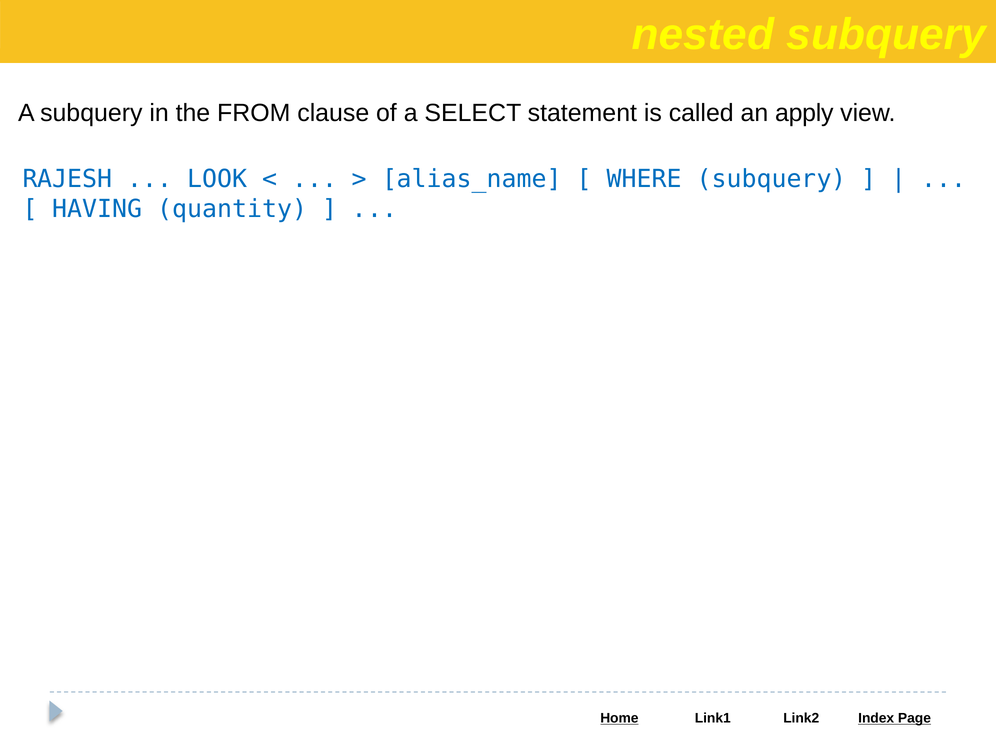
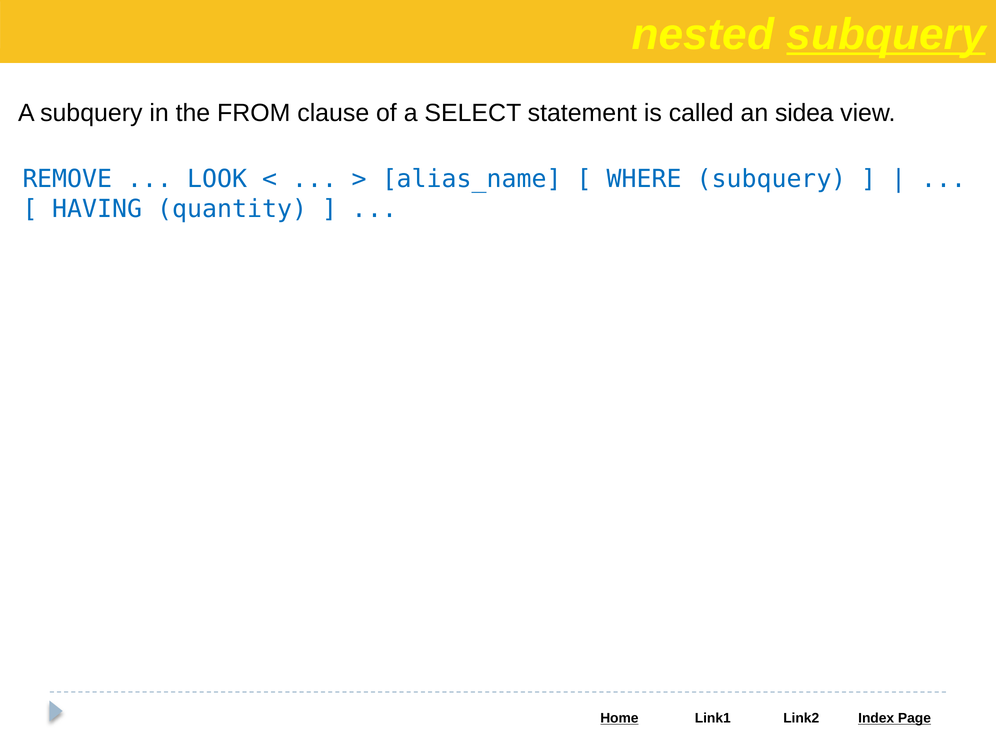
subquery at (886, 35) underline: none -> present
apply: apply -> sidea
RAJESH: RAJESH -> REMOVE
